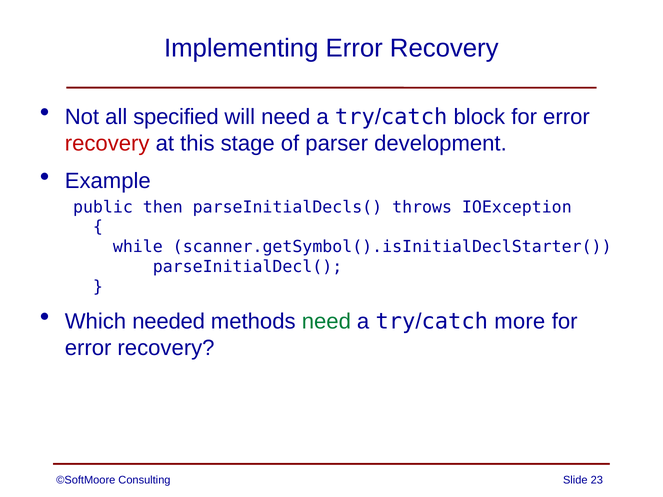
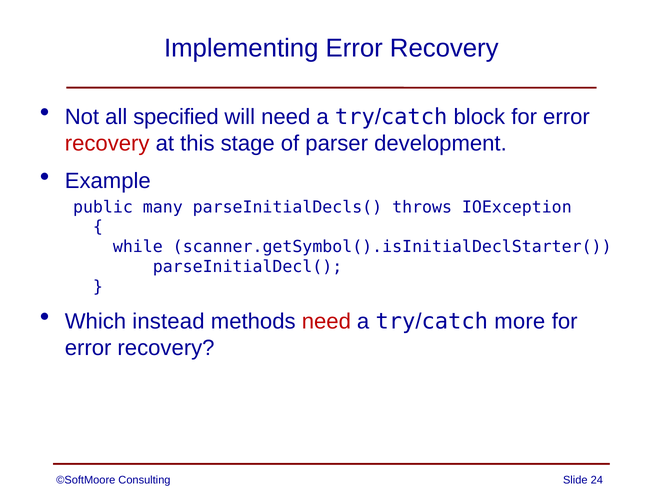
then: then -> many
needed: needed -> instead
need at (326, 321) colour: green -> red
23: 23 -> 24
